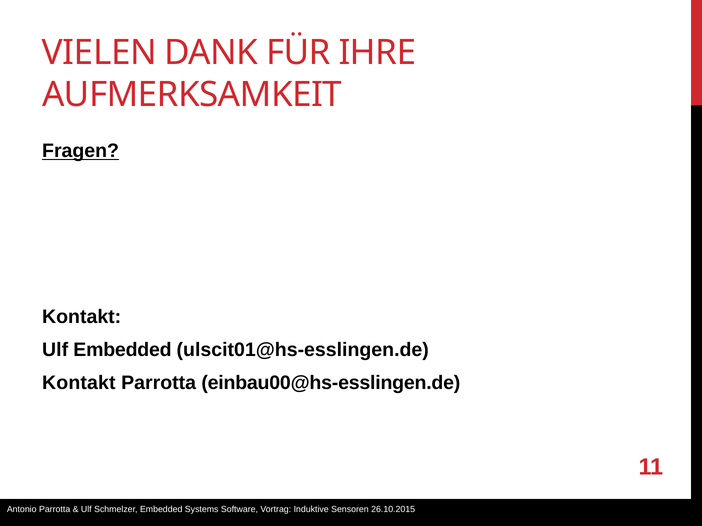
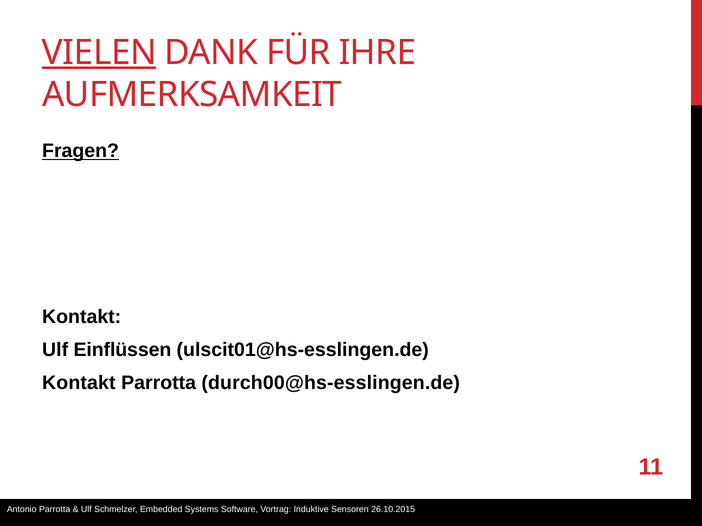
VIELEN underline: none -> present
Ulf Embedded: Embedded -> Einflüssen
einbau00@hs-esslingen.de: einbau00@hs-esslingen.de -> durch00@hs-esslingen.de
